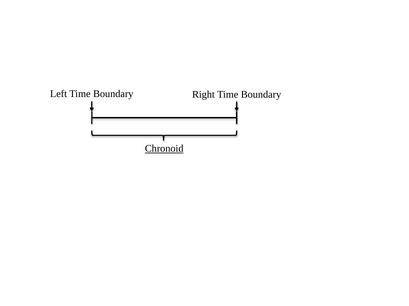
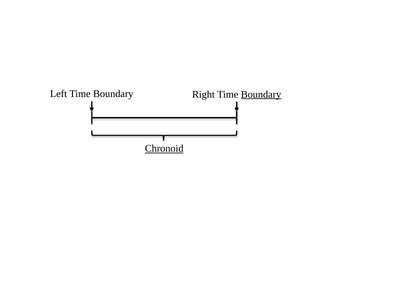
Boundary at (261, 95) underline: none -> present
